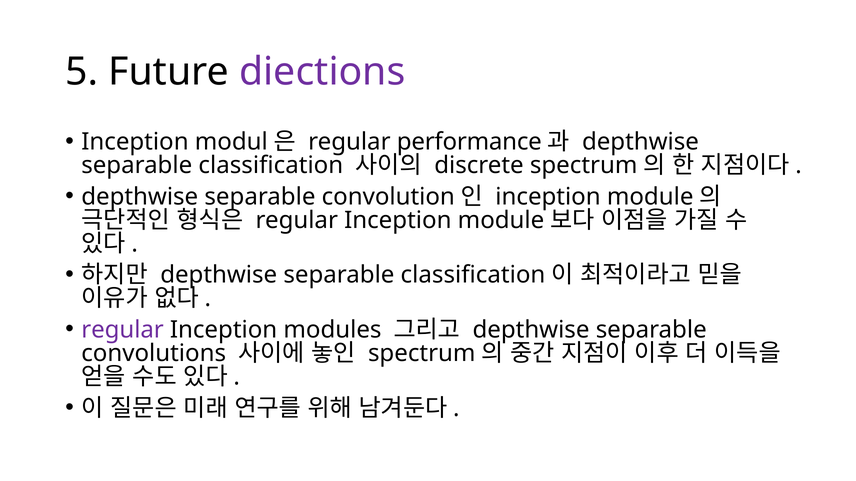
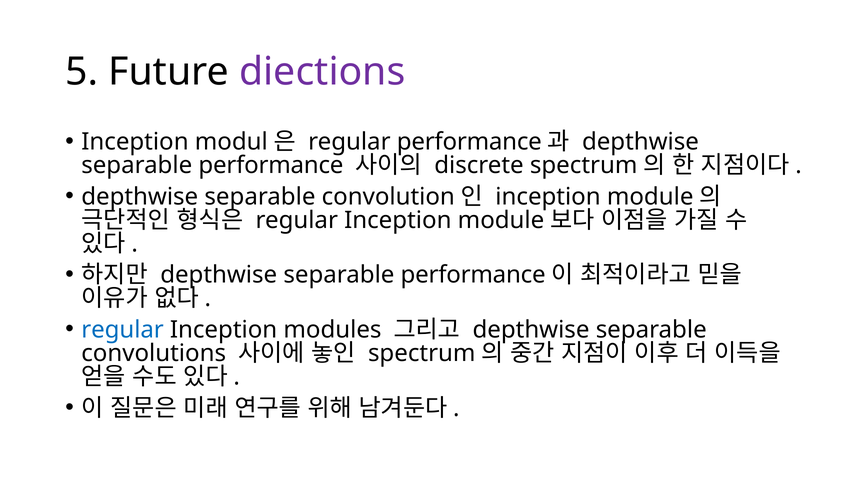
classification at (271, 166): classification -> performance
classification at (473, 275): classification -> performance
regular at (123, 330) colour: purple -> blue
